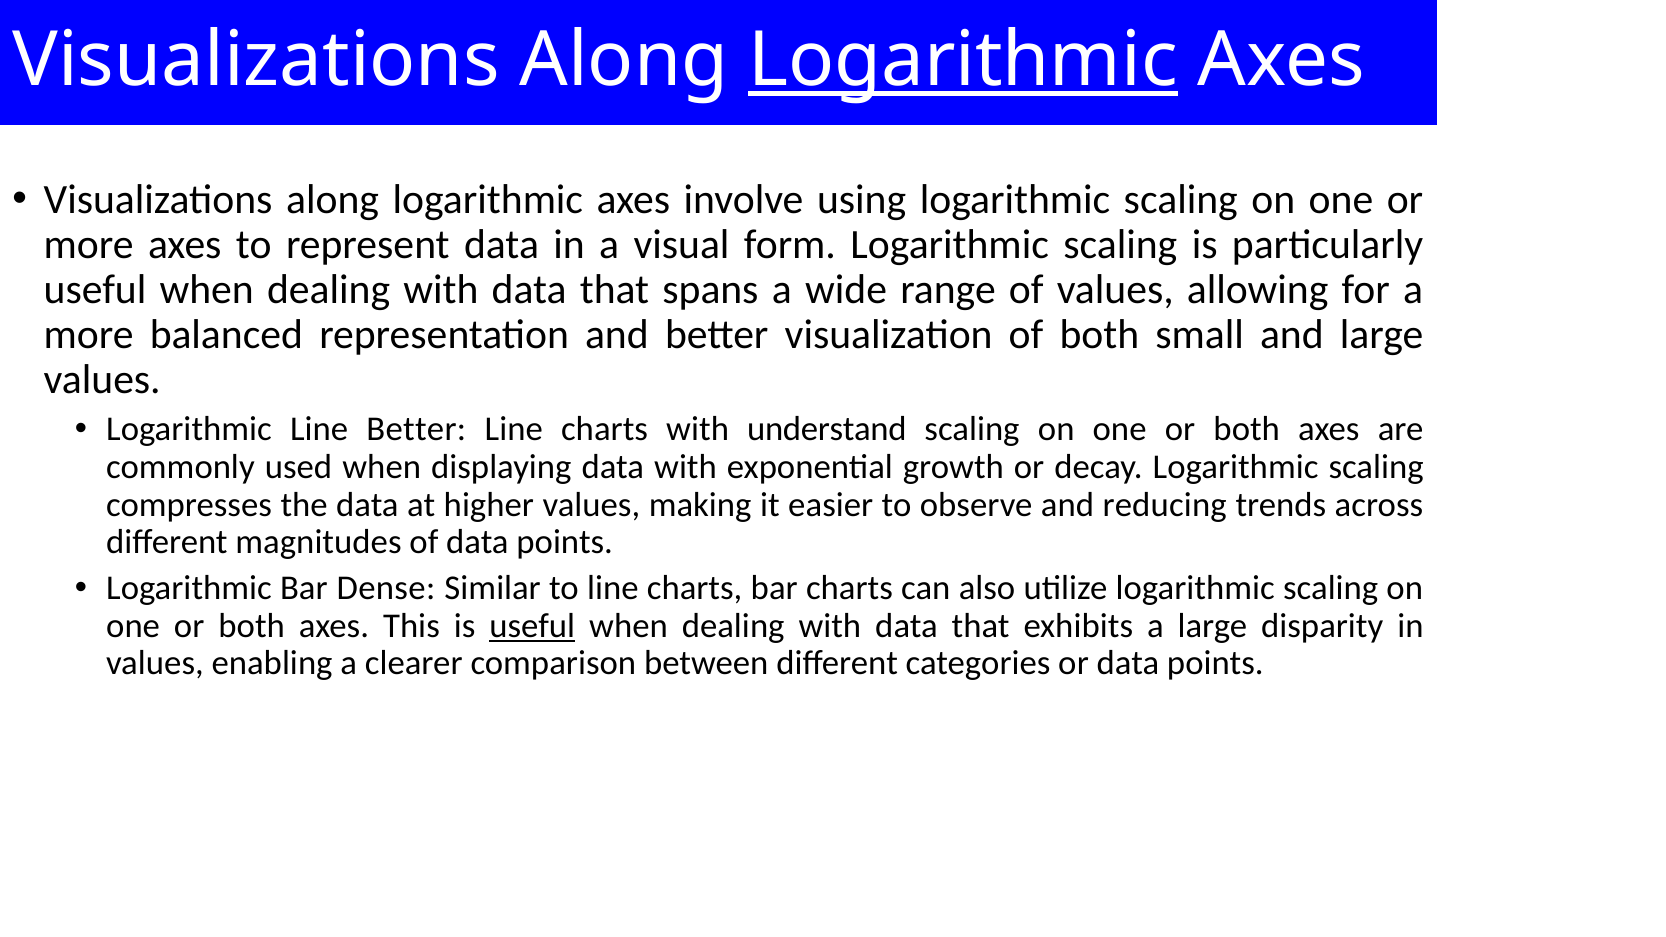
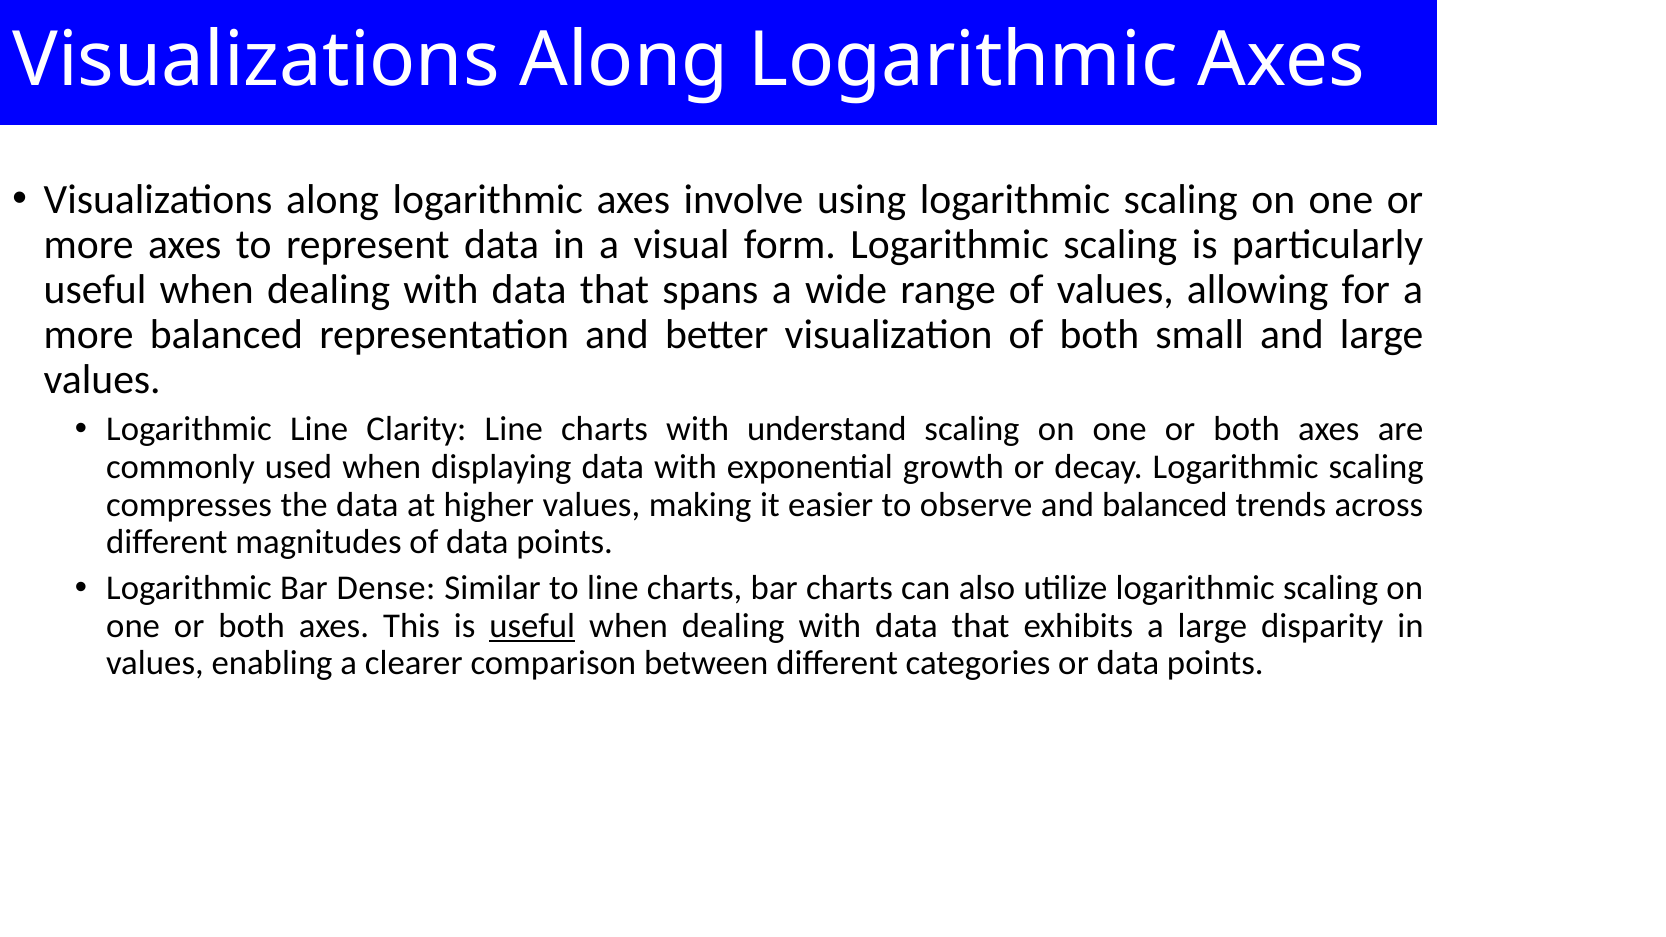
Logarithmic at (963, 61) underline: present -> none
Line Better: Better -> Clarity
and reducing: reducing -> balanced
